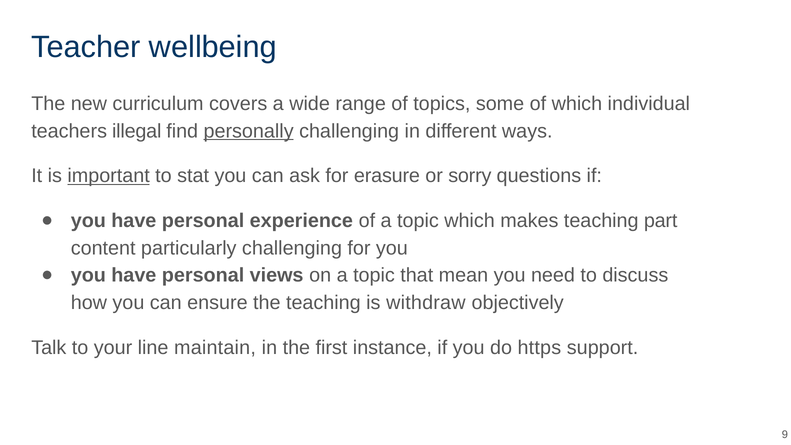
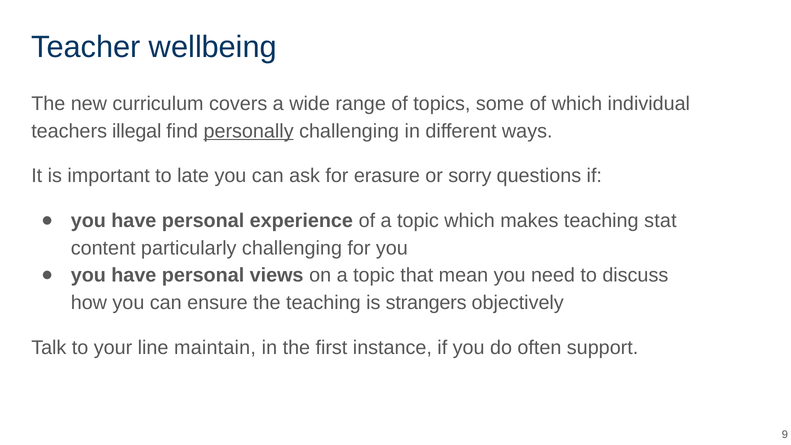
important underline: present -> none
stat: stat -> late
part: part -> stat
withdraw: withdraw -> strangers
https: https -> often
